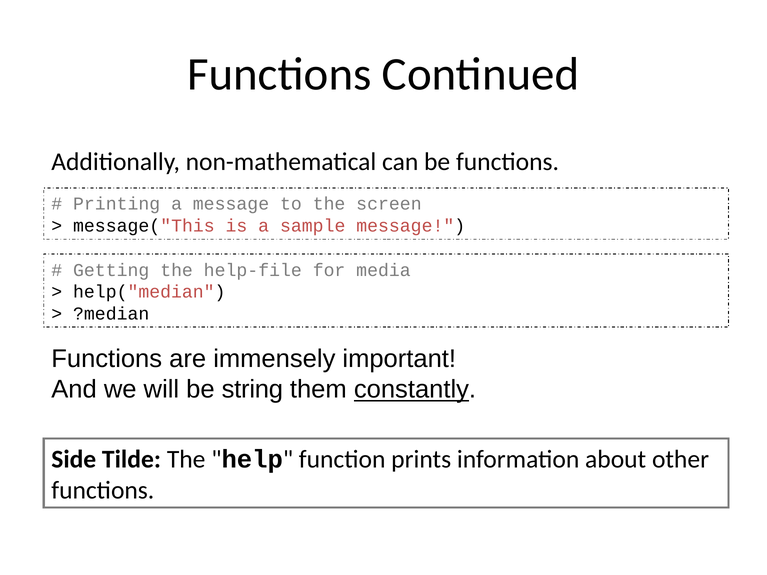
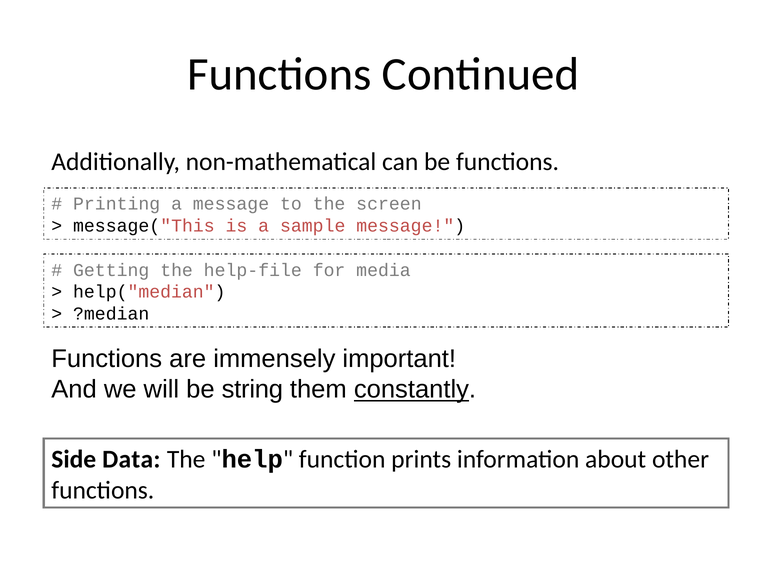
Tilde: Tilde -> Data
